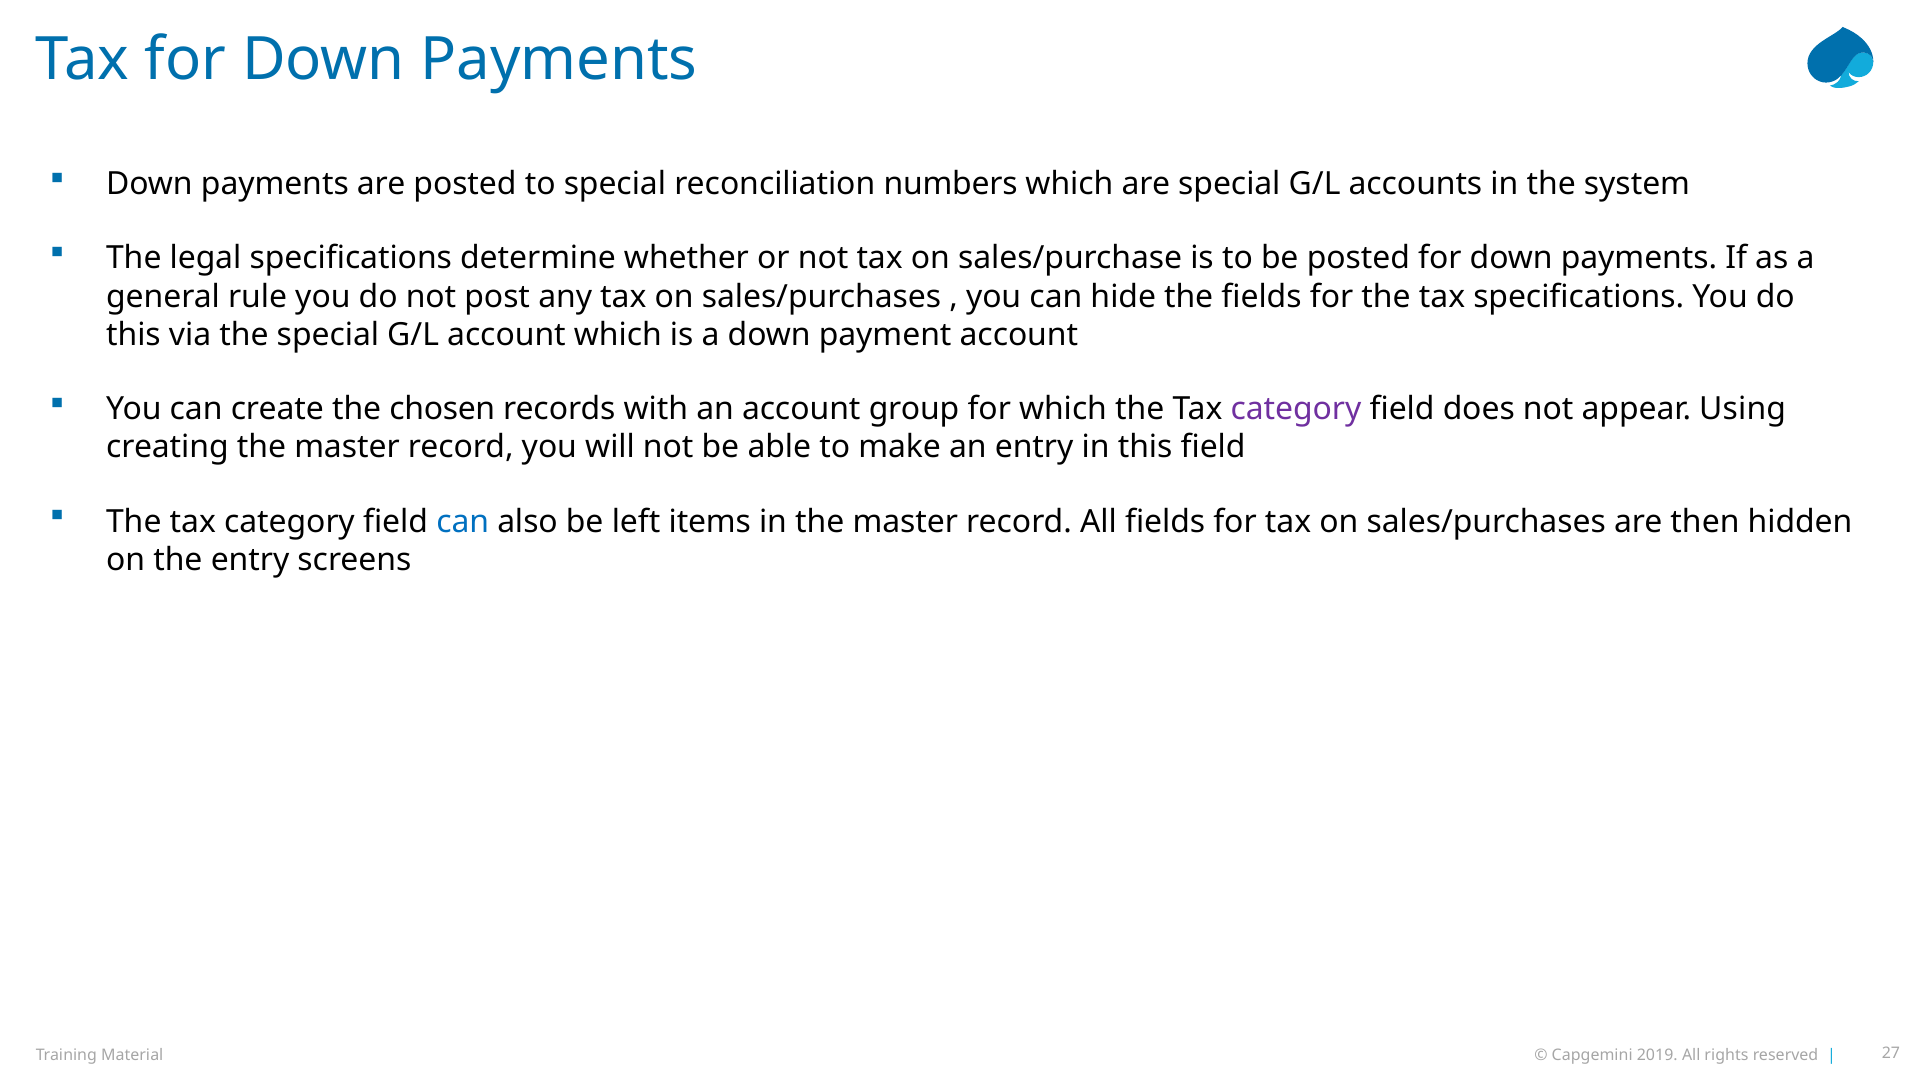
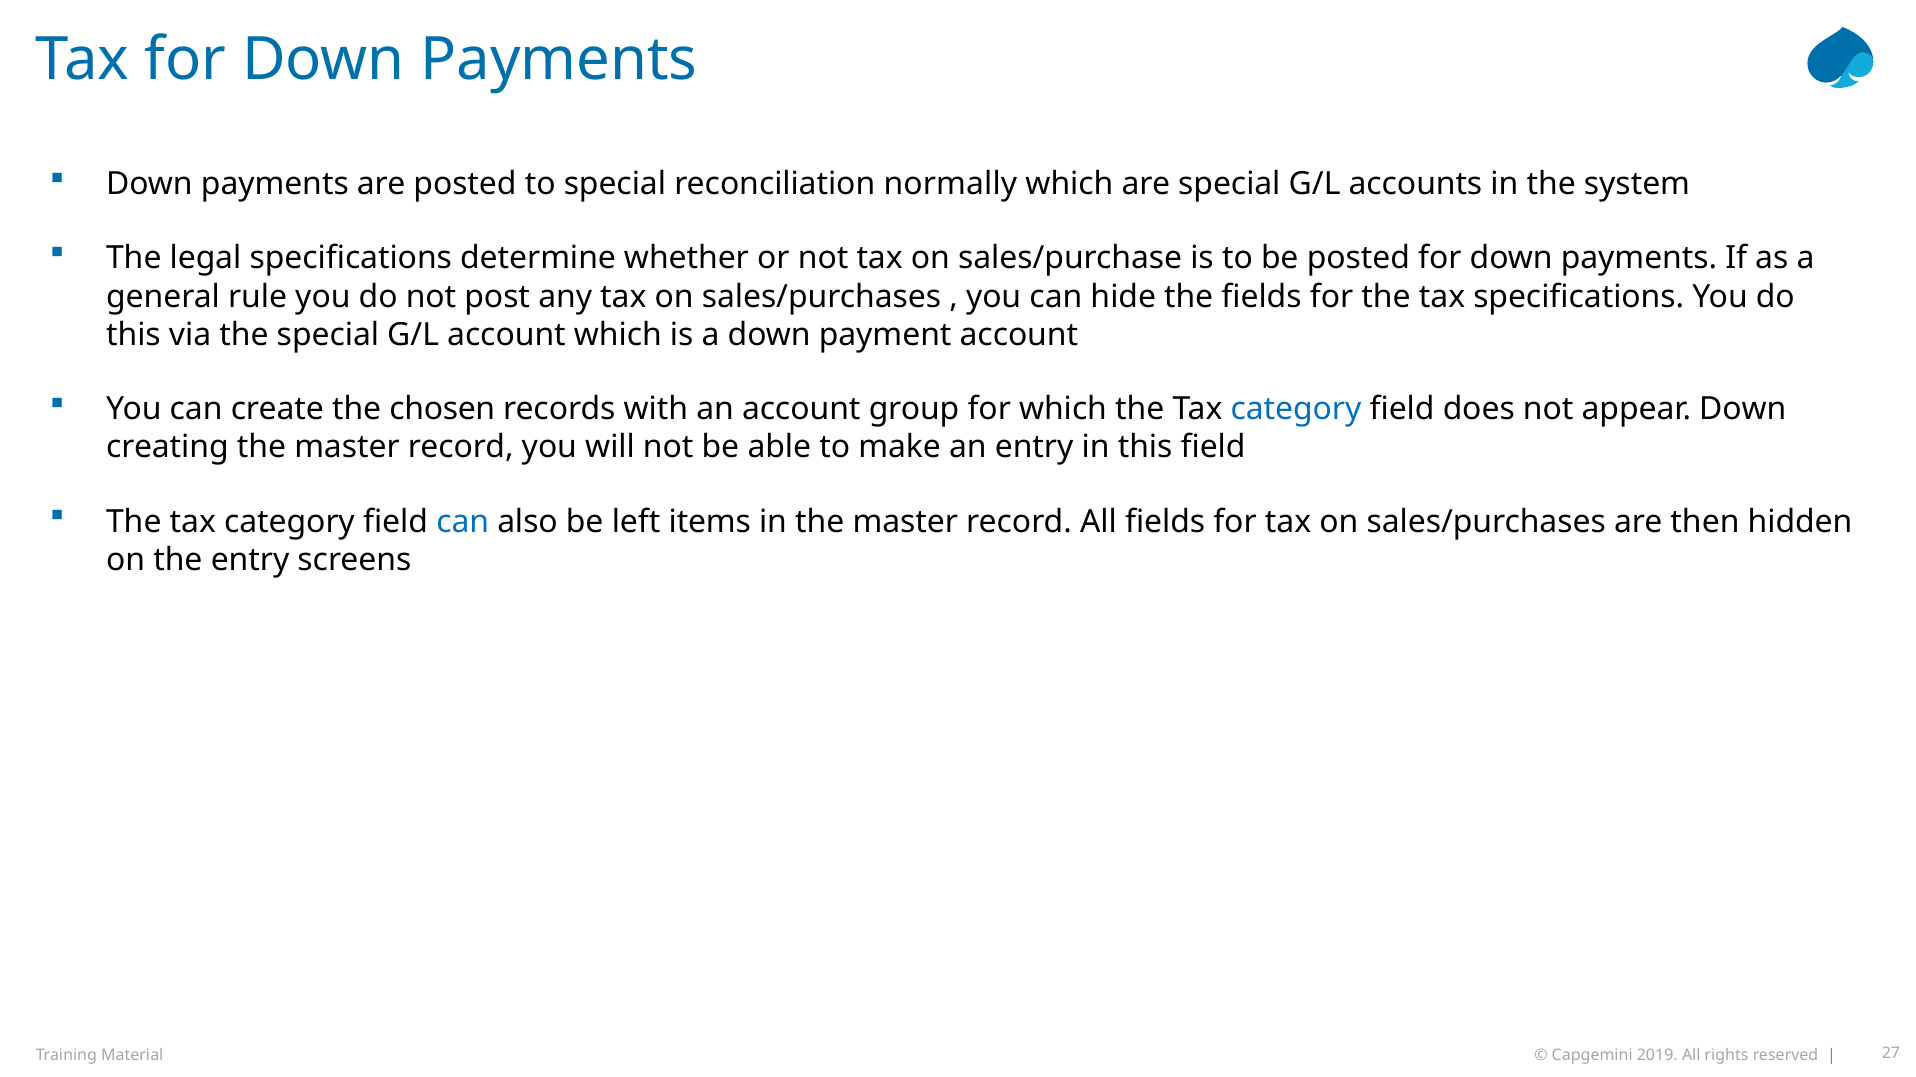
numbers: numbers -> normally
category at (1296, 409) colour: purple -> blue
appear Using: Using -> Down
